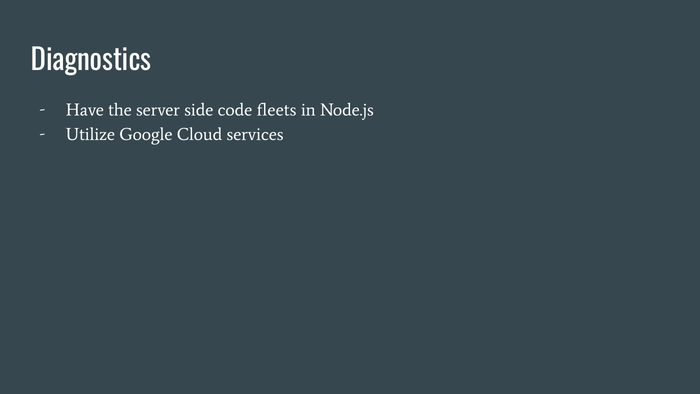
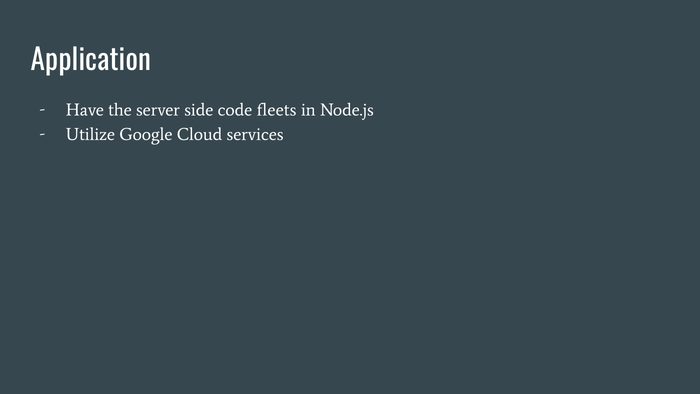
Diagnostics: Diagnostics -> Application
